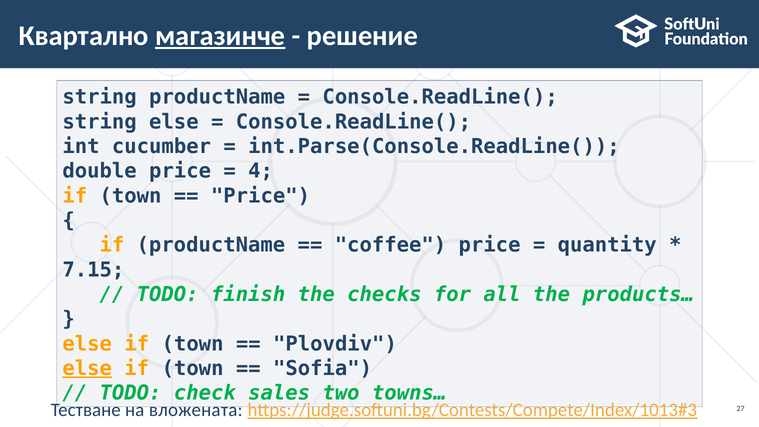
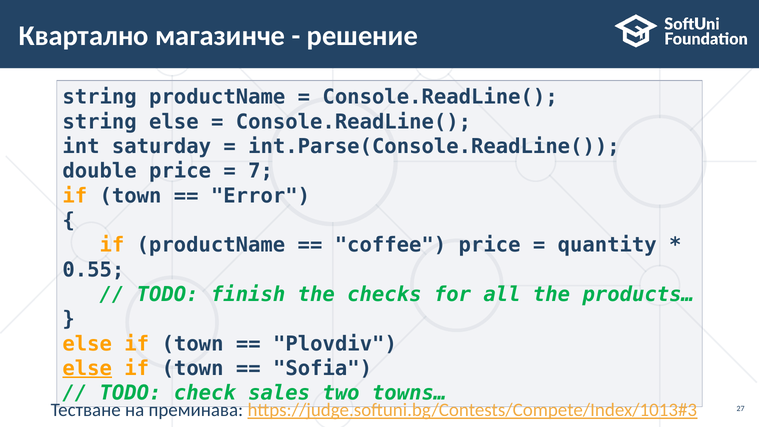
магазинче underline: present -> none
cucumber: cucumber -> saturday
4: 4 -> 7
Price at (260, 196): Price -> Error
7.15: 7.15 -> 0.55
вложената: вложената -> преминава
